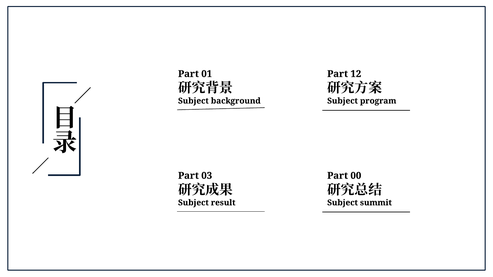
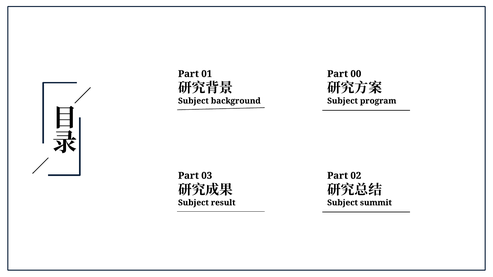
12: 12 -> 00
00: 00 -> 02
